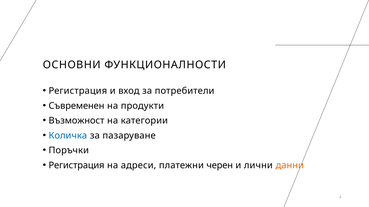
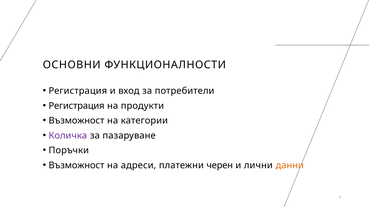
Съвременен at (76, 106): Съвременен -> Регистрация
Количка colour: blue -> purple
Регистрация at (77, 166): Регистрация -> Възможност
